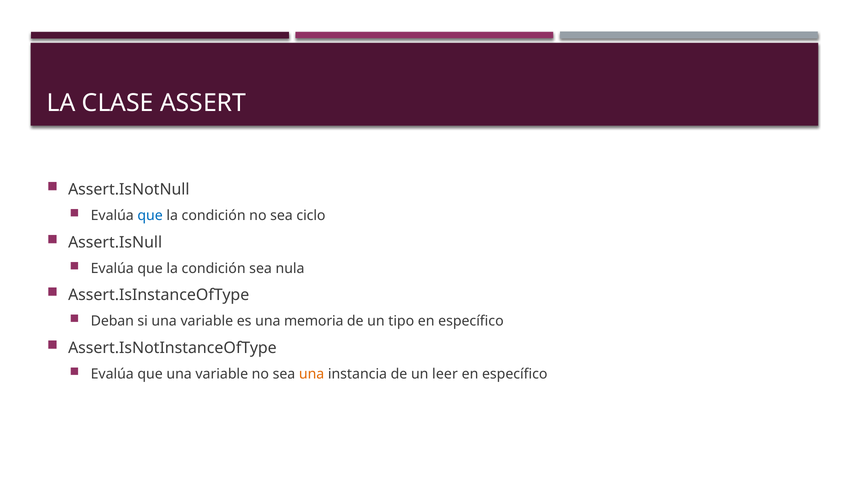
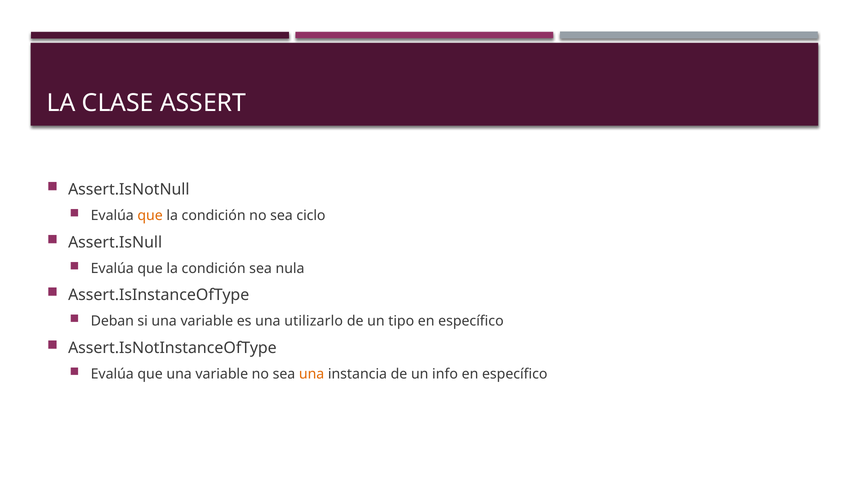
que at (150, 215) colour: blue -> orange
memoria: memoria -> utilizarlo
leer: leer -> info
